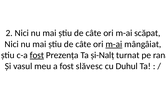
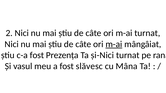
m-ai scăpat: scăpat -> turnat
fost at (37, 55) underline: present -> none
și-Nalț: și-Nalț -> și-Nici
Duhul: Duhul -> Mâna
